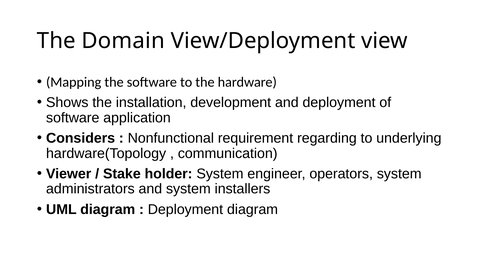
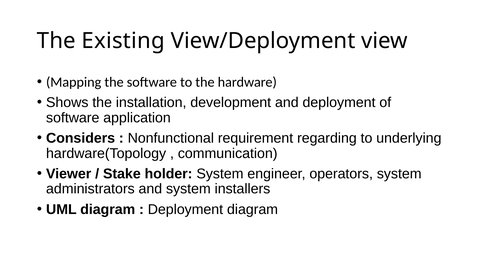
Domain: Domain -> Existing
